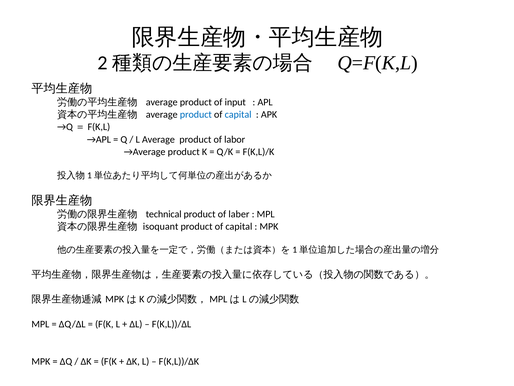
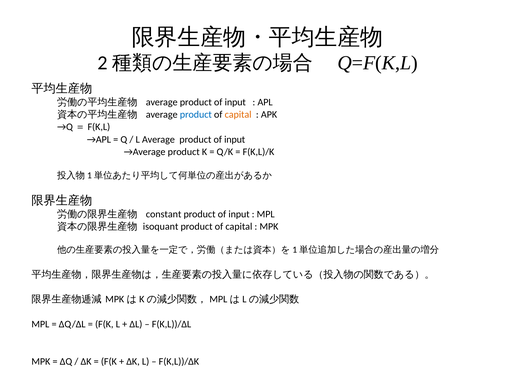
capital at (238, 114) colour: blue -> orange
labor at (235, 139): labor -> input
technical: technical -> constant
laber at (239, 214): laber -> input
